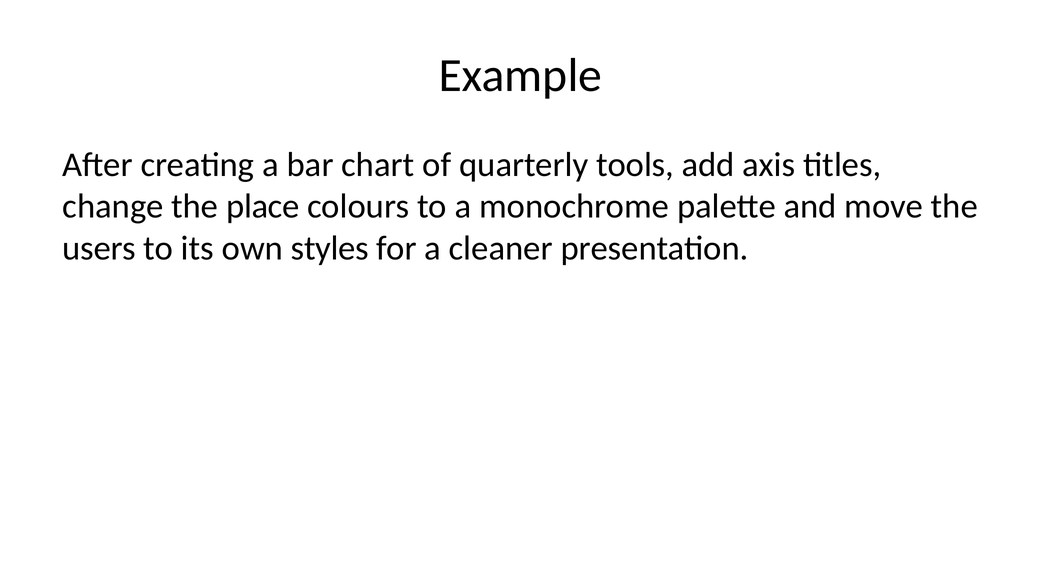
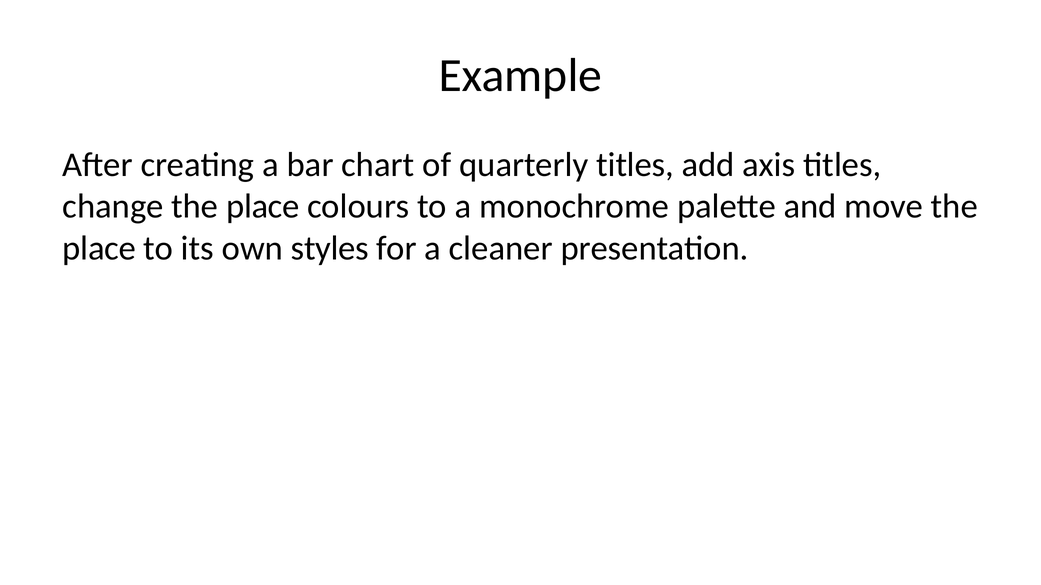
quarterly tools: tools -> titles
users at (99, 248): users -> place
